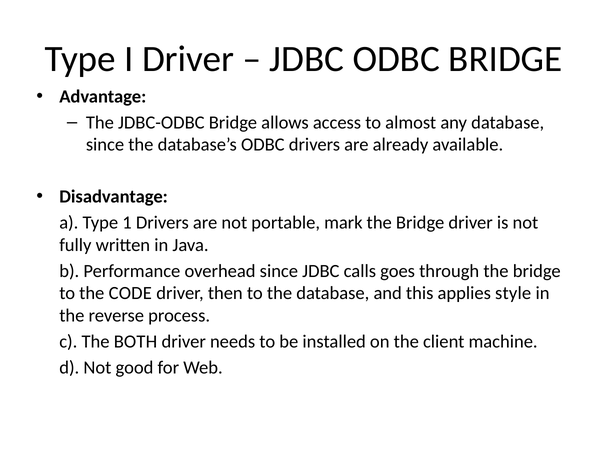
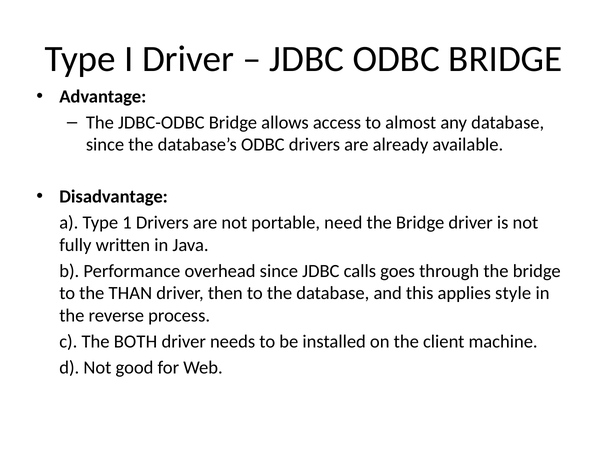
mark: mark -> need
CODE: CODE -> THAN
